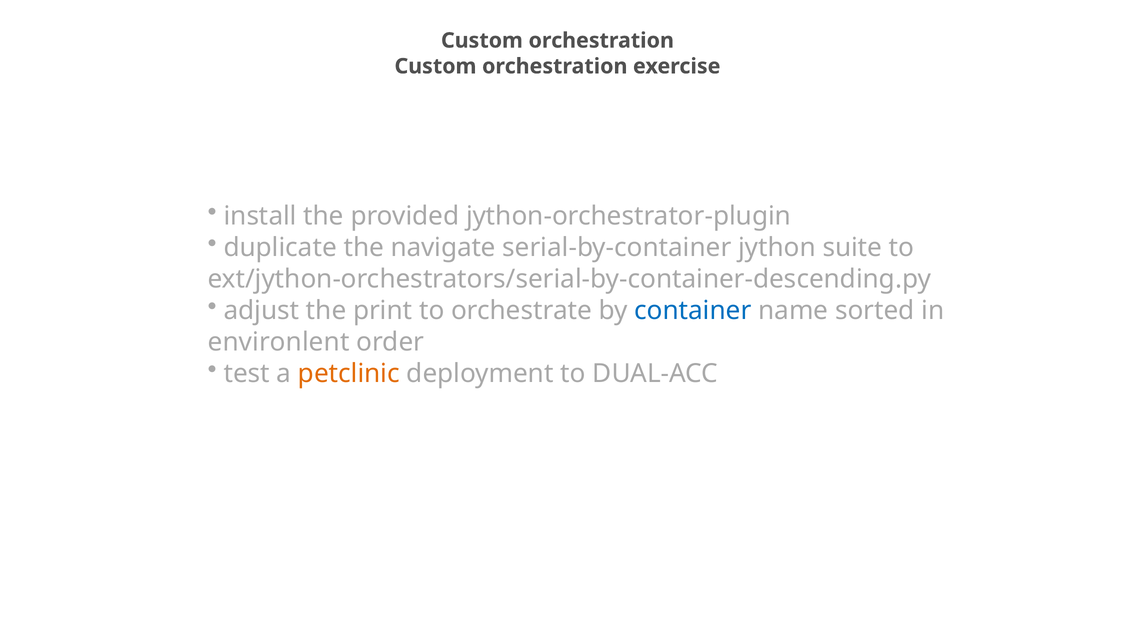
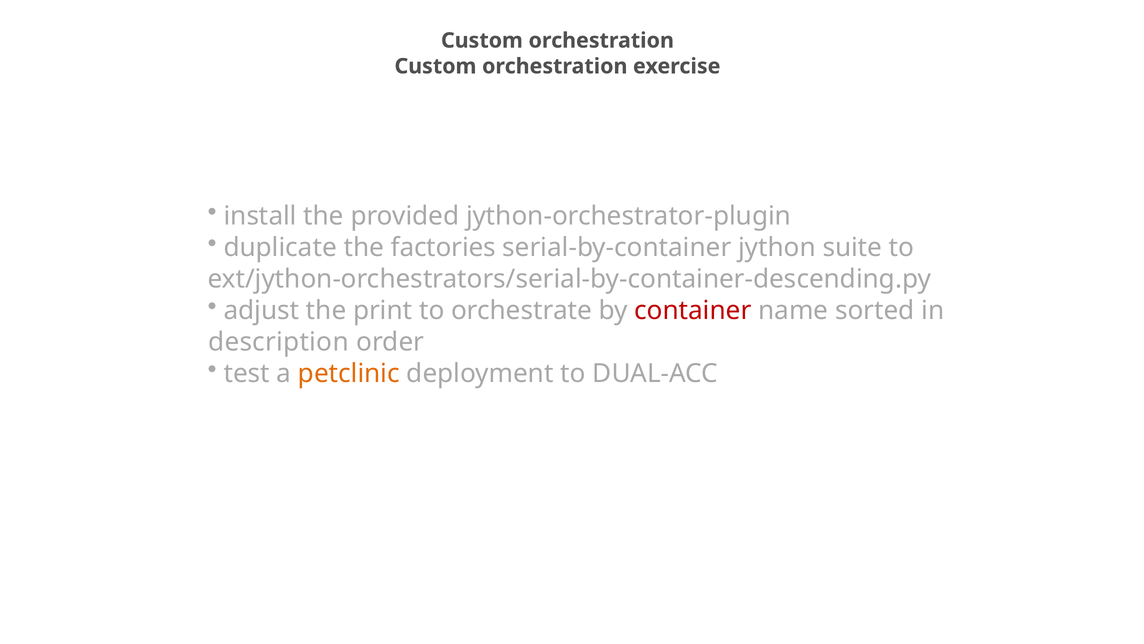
navigate: navigate -> factories
container colour: blue -> red
environlent: environlent -> description
